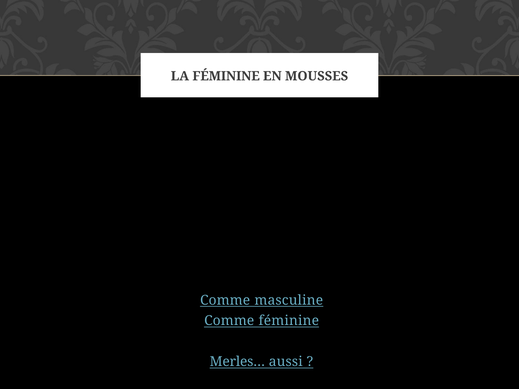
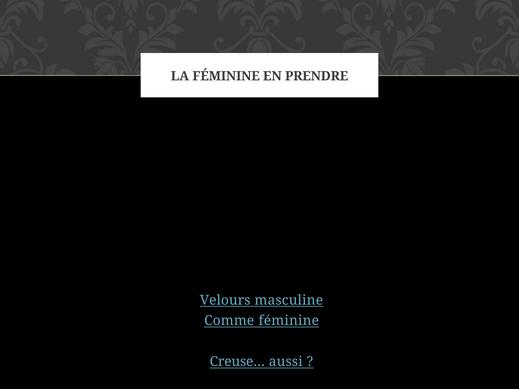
MOUSSES: MOUSSES -> PRENDRE
Comme at (225, 300): Comme -> Velours
Merles…: Merles… -> Creuse…
